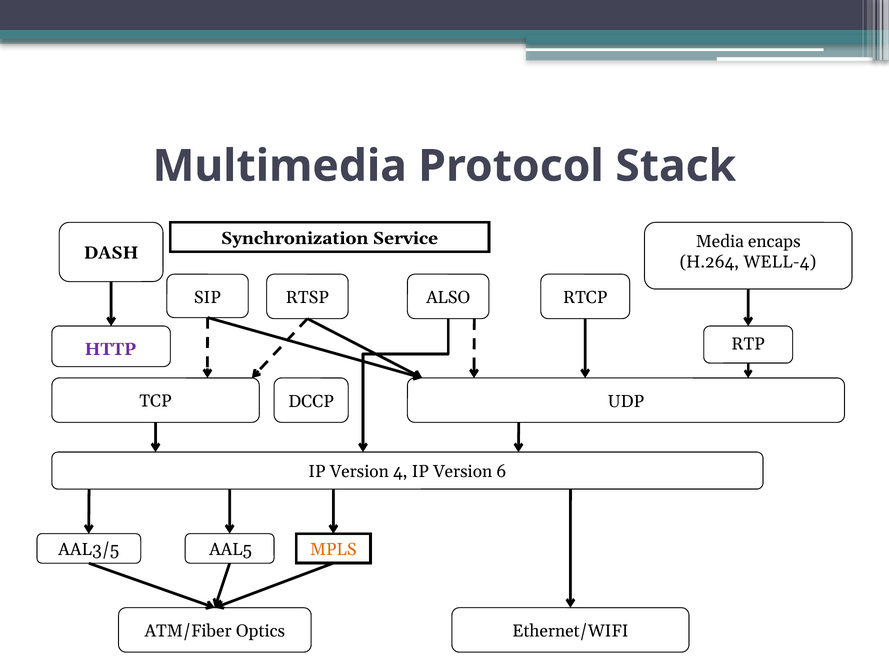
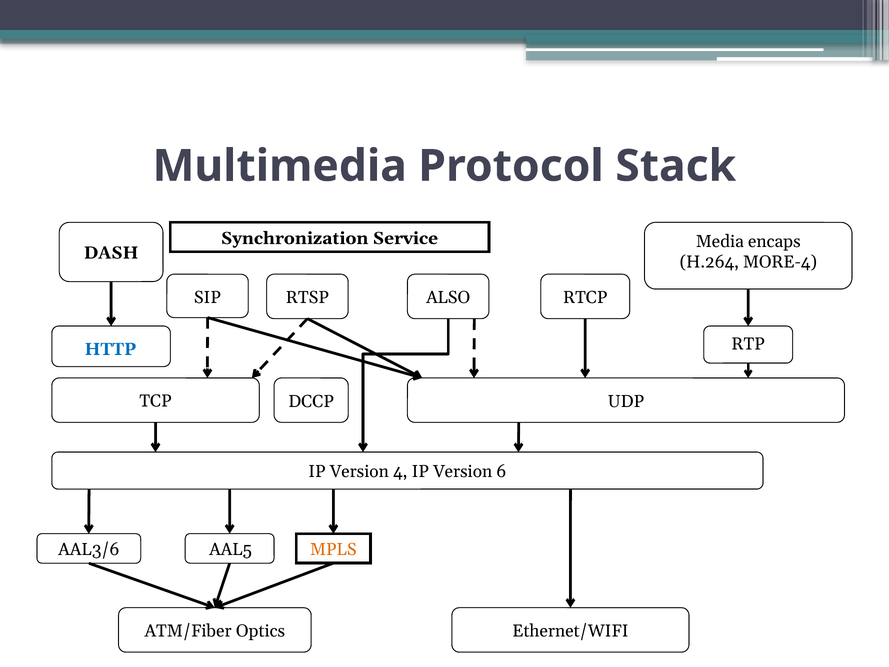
WELL-4: WELL-4 -> MORE-4
HTTP colour: purple -> blue
AAL3/5: AAL3/5 -> AAL3/6
